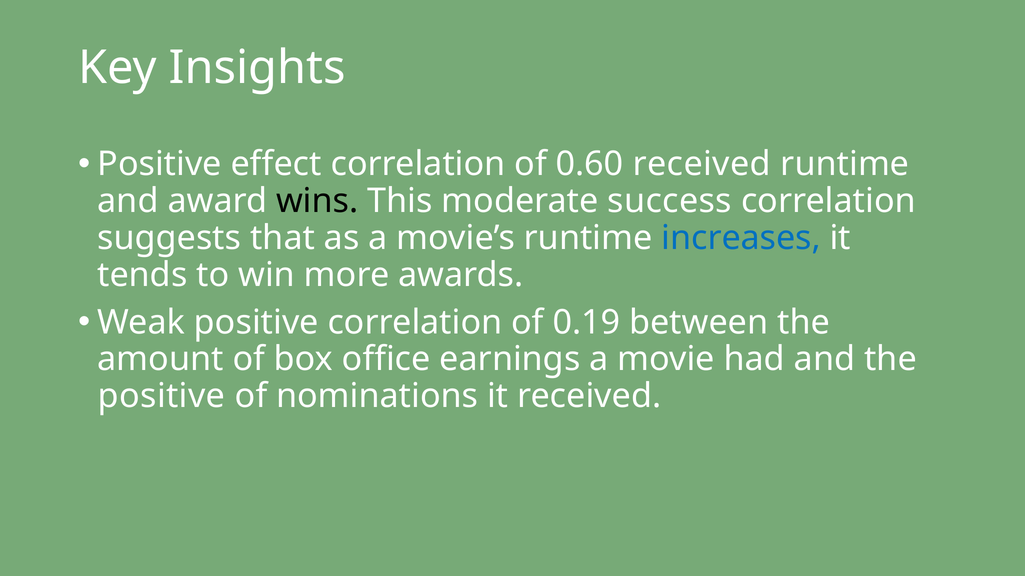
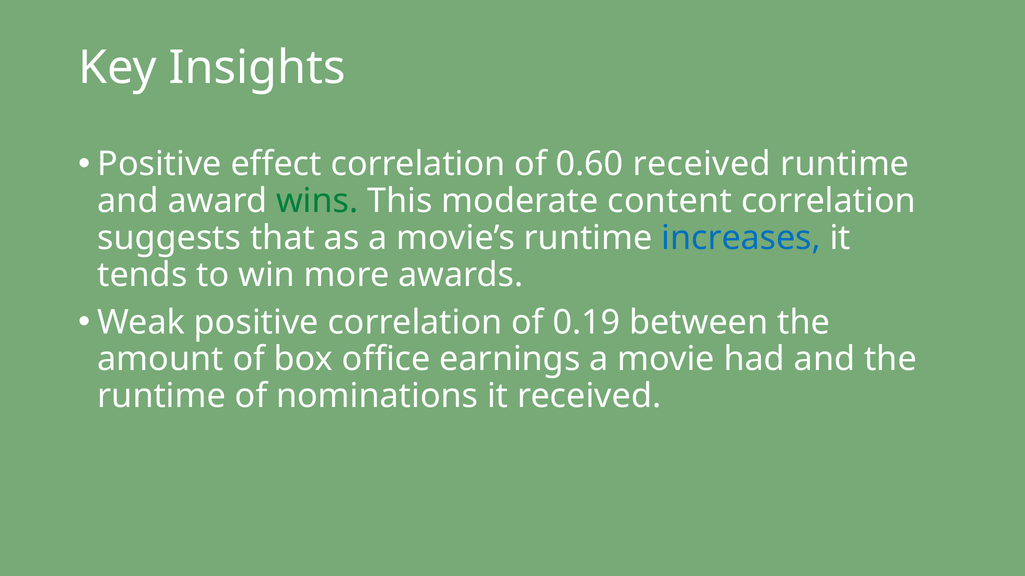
wins colour: black -> green
success: success -> content
positive at (162, 396): positive -> runtime
